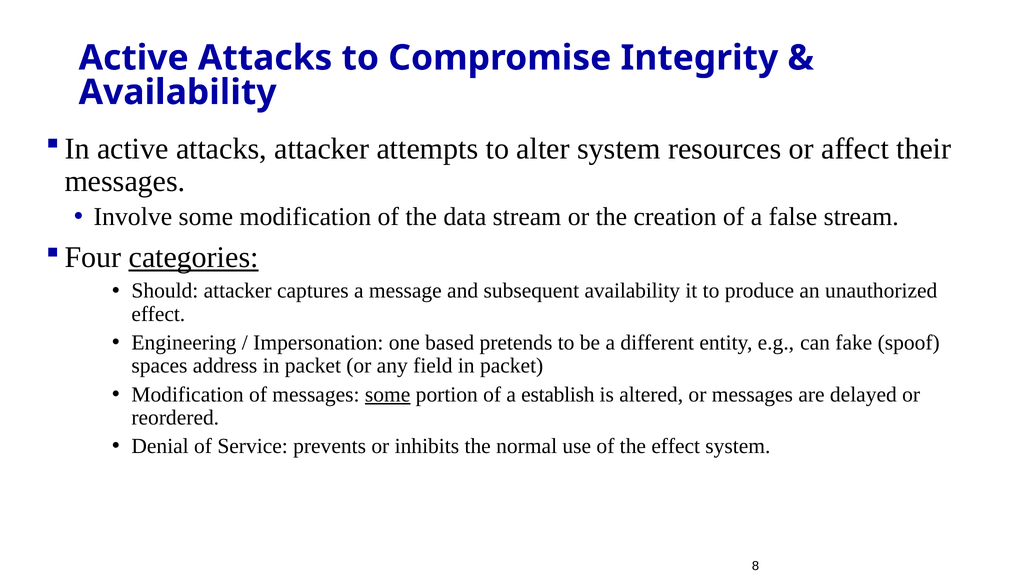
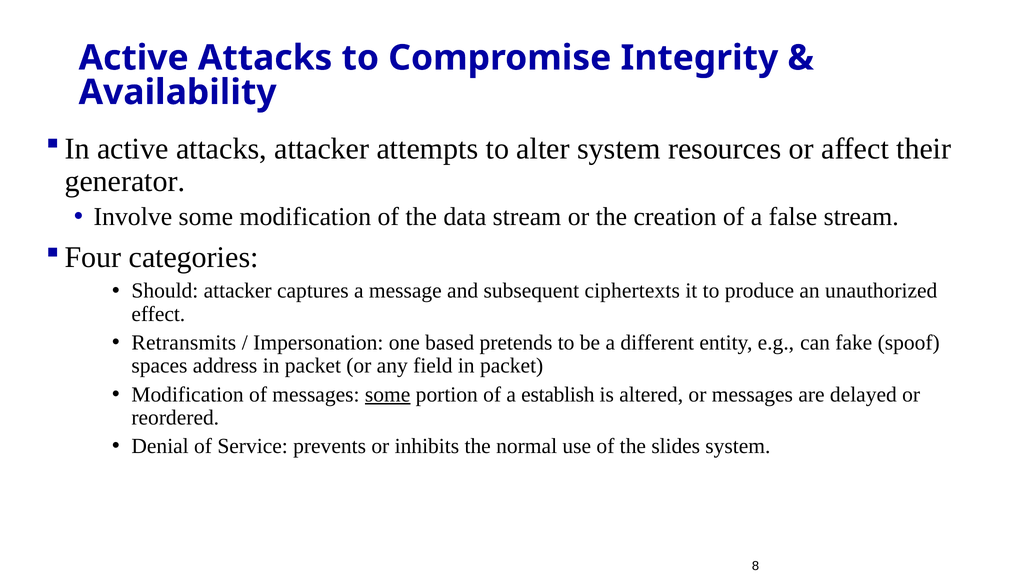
messages at (125, 181): messages -> generator
categories underline: present -> none
subsequent availability: availability -> ciphertexts
Engineering: Engineering -> Retransmits
the effect: effect -> slides
